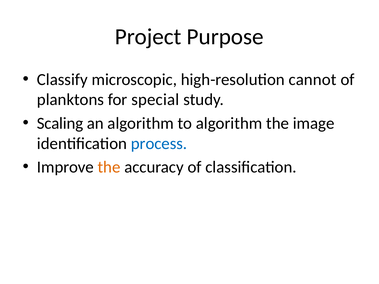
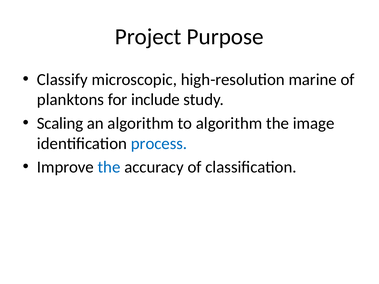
cannot: cannot -> marine
special: special -> include
the at (109, 167) colour: orange -> blue
